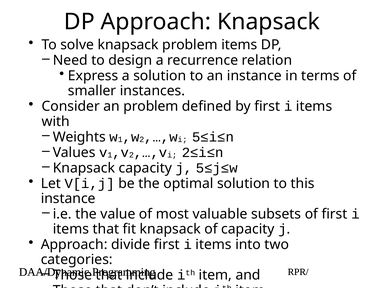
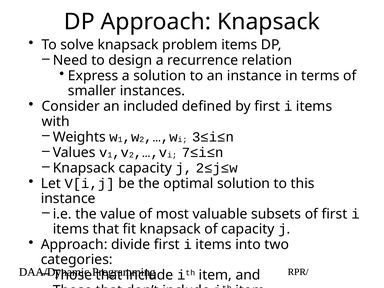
an problem: problem -> included
5≤i≤n: 5≤i≤n -> 3≤i≤n
2≤i≤n: 2≤i≤n -> 7≤i≤n
5≤j≤w: 5≤j≤w -> 2≤j≤w
